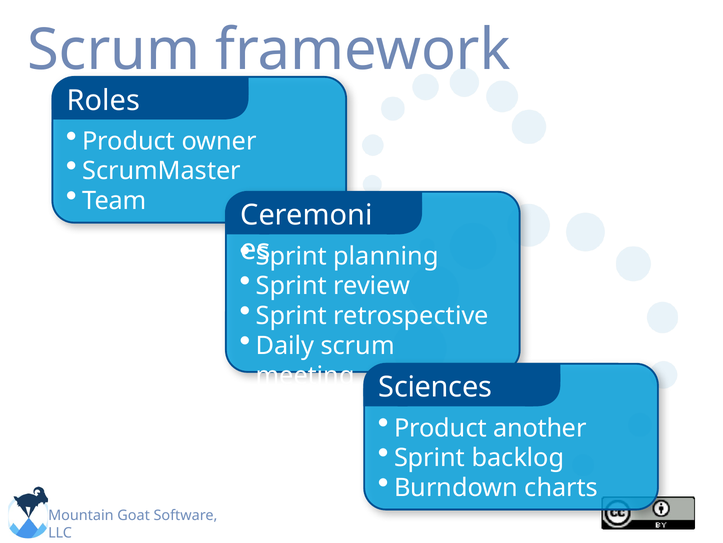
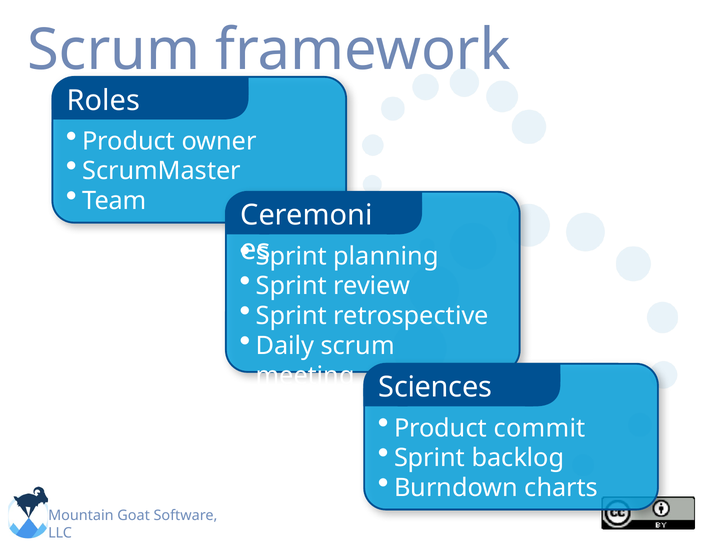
another: another -> commit
